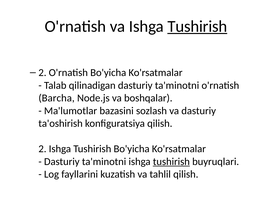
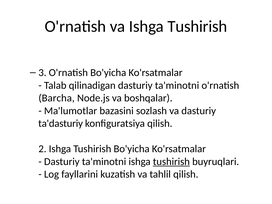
Tushirish at (197, 26) underline: present -> none
2 at (42, 73): 2 -> 3
ta'oshirish: ta'oshirish -> ta'dasturiy
